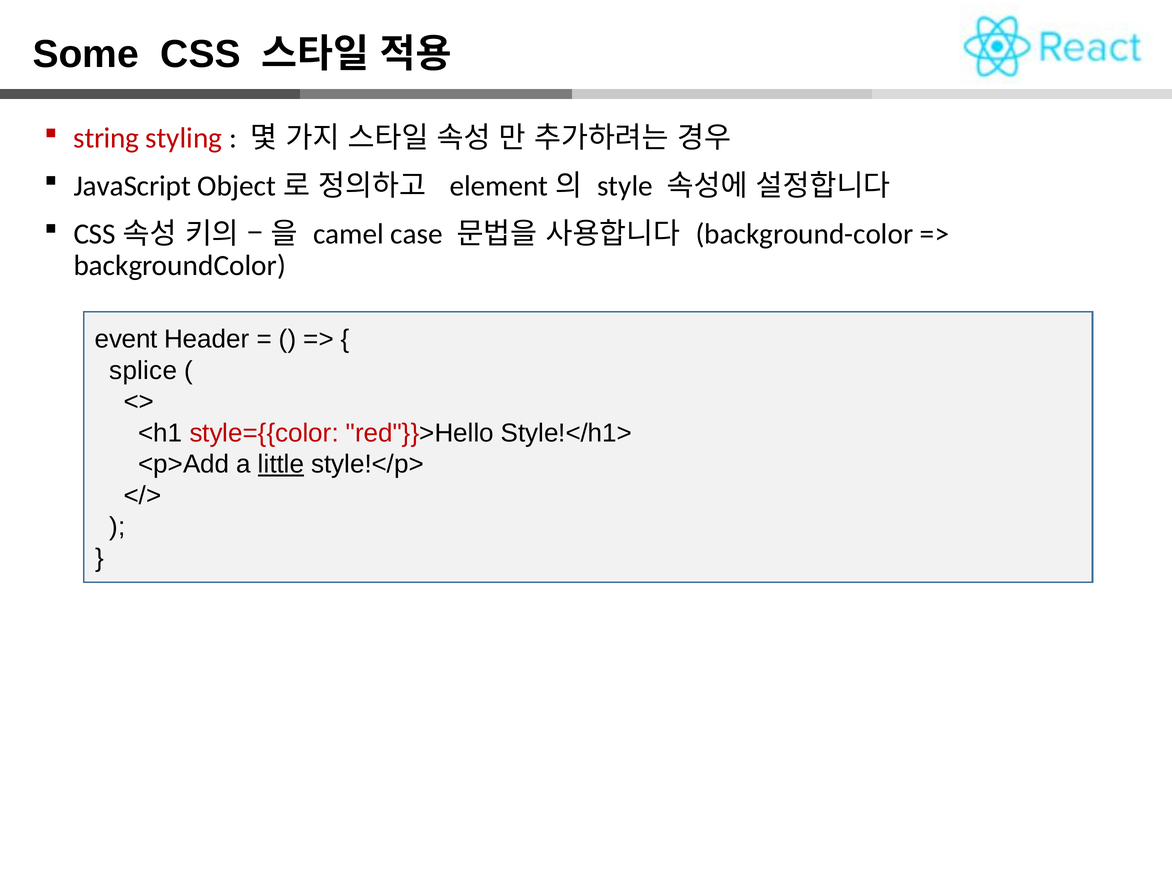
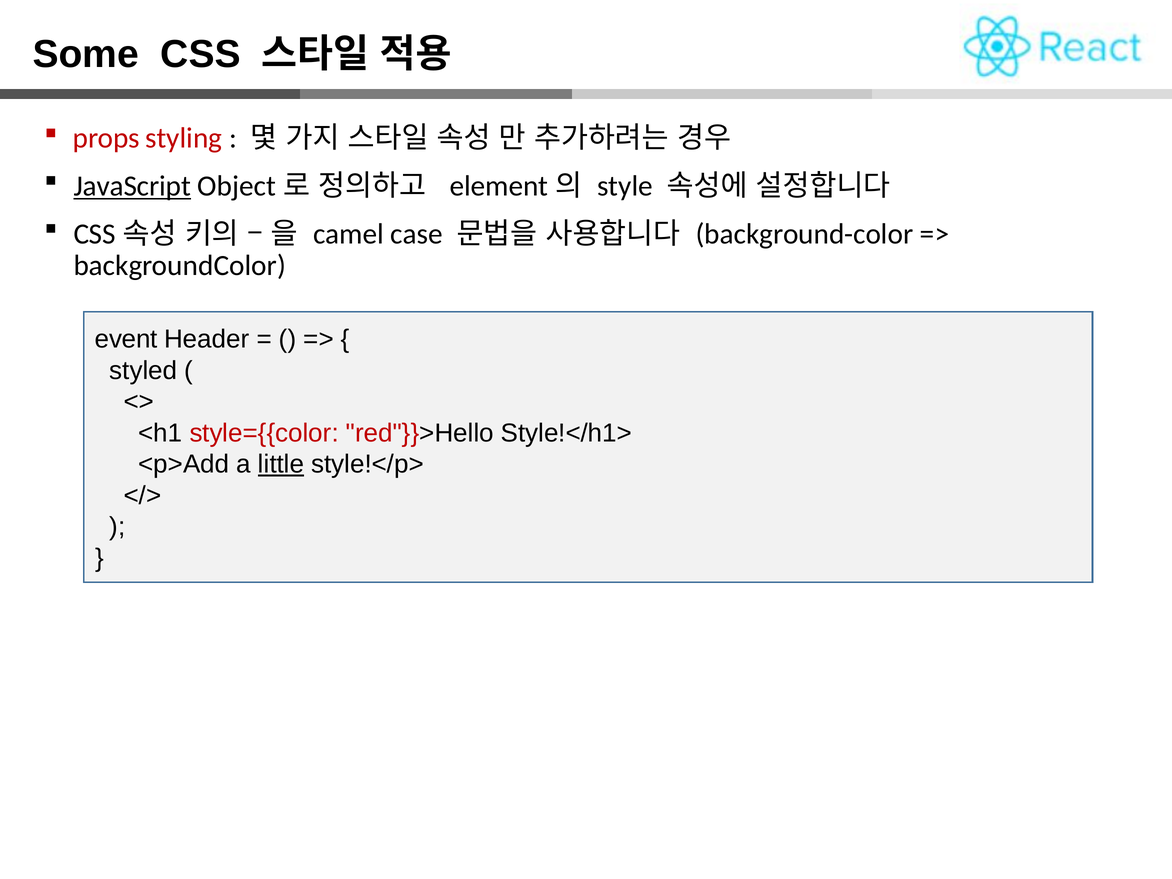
string: string -> props
JavaScript underline: none -> present
splice: splice -> styled
